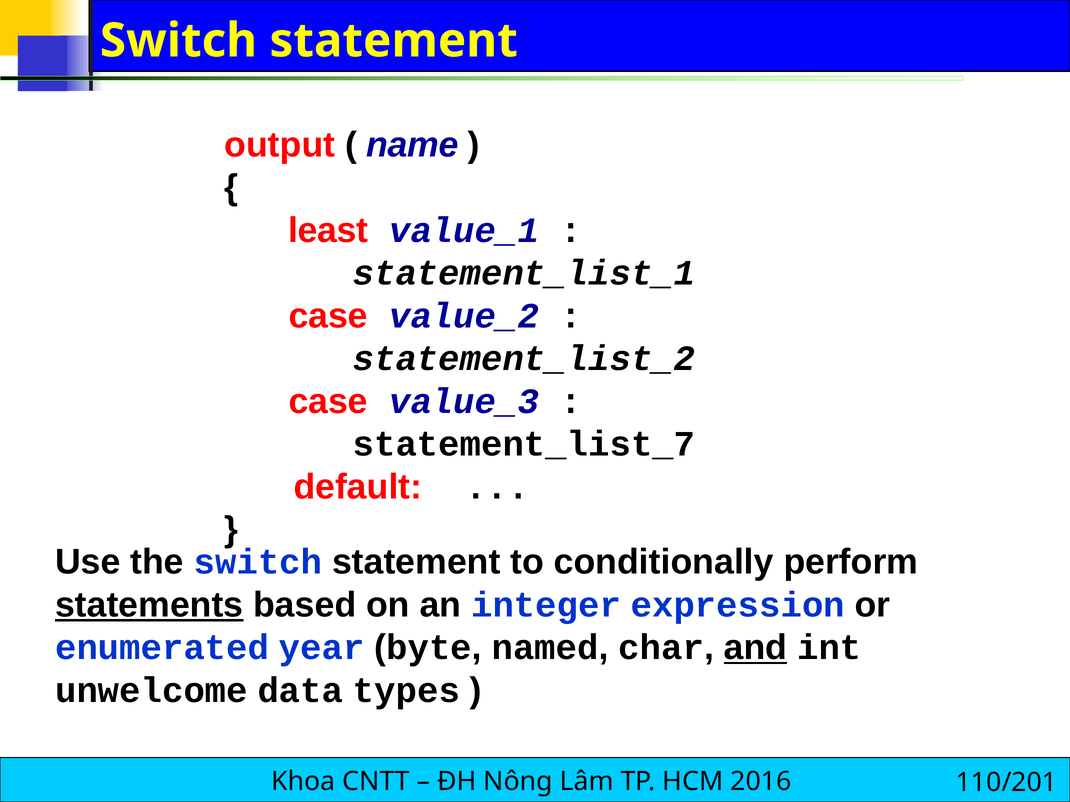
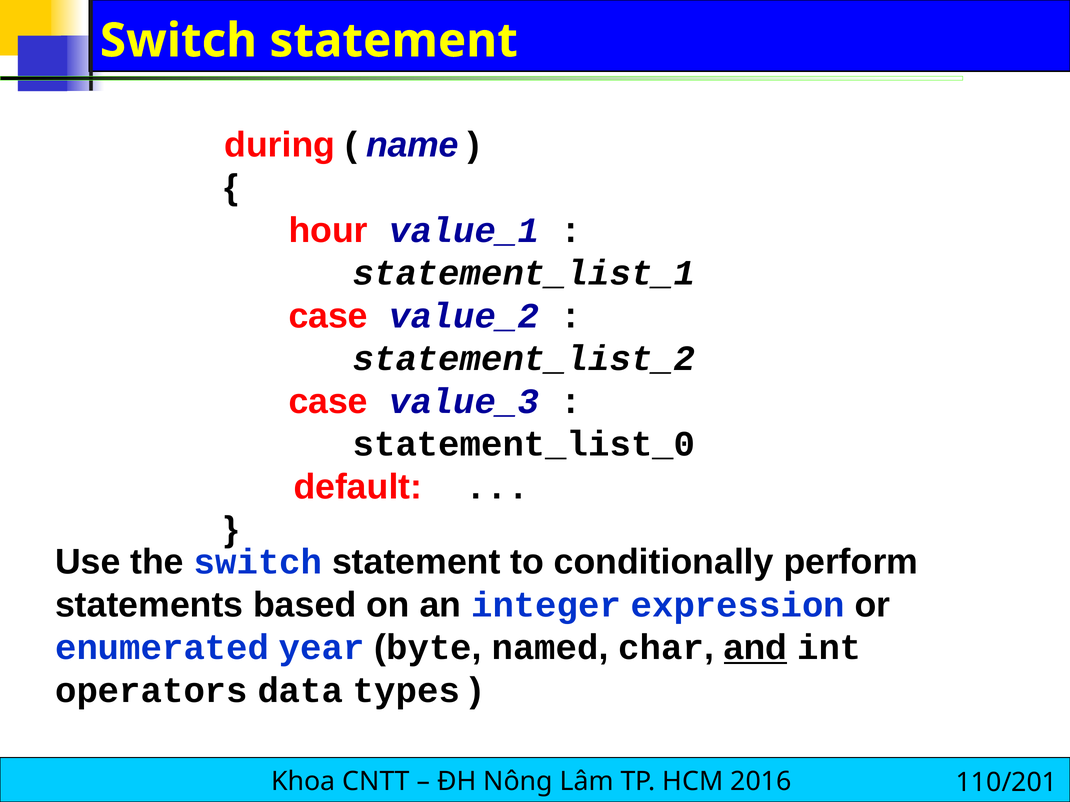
output: output -> during
least: least -> hour
statement_list_7: statement_list_7 -> statement_list_0
statements underline: present -> none
unwelcome: unwelcome -> operators
